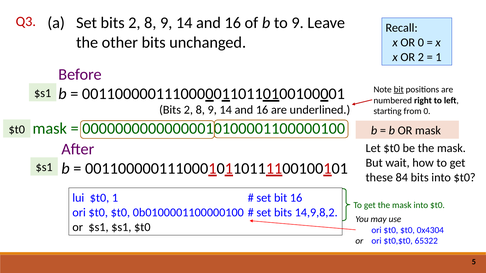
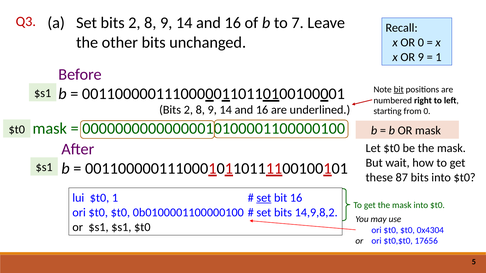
to 9: 9 -> 7
OR 2: 2 -> 9
84: 84 -> 87
set at (264, 198) underline: none -> present
65322: 65322 -> 17656
